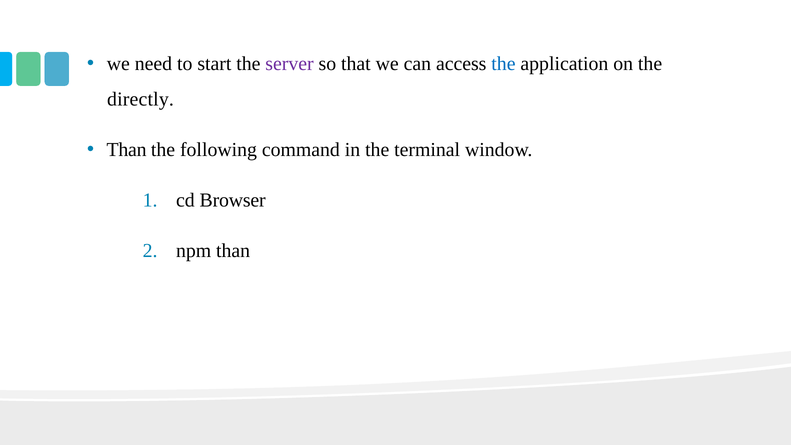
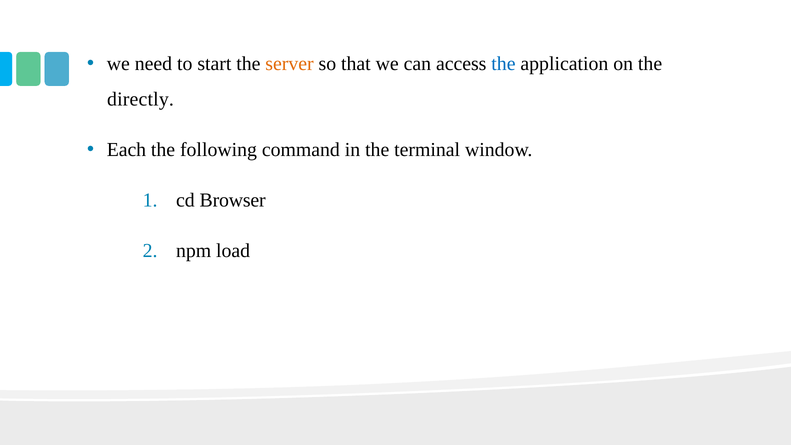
server colour: purple -> orange
Than at (127, 150): Than -> Each
npm than: than -> load
